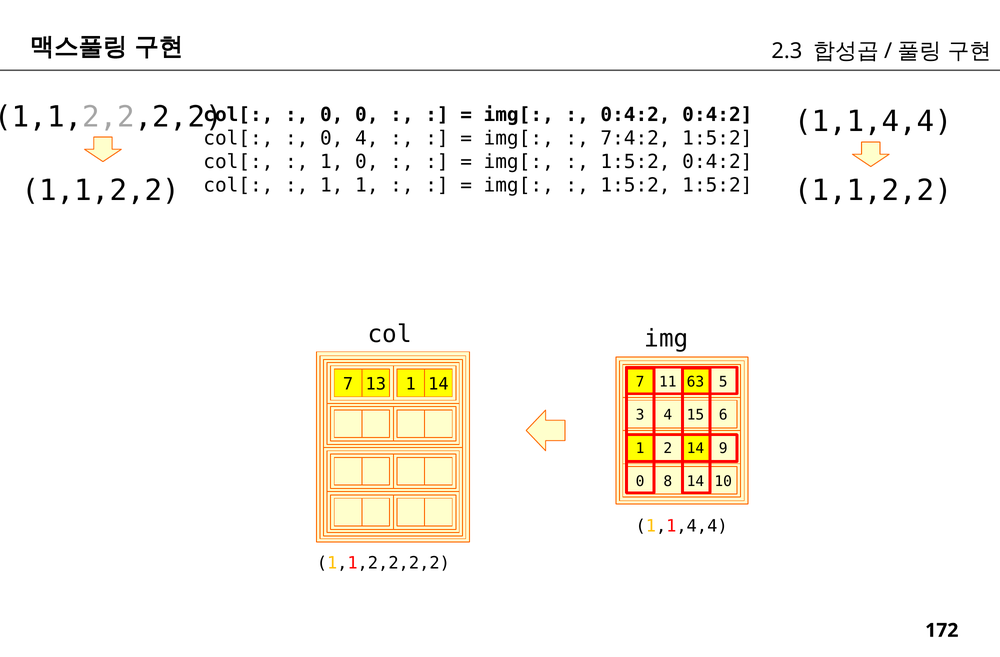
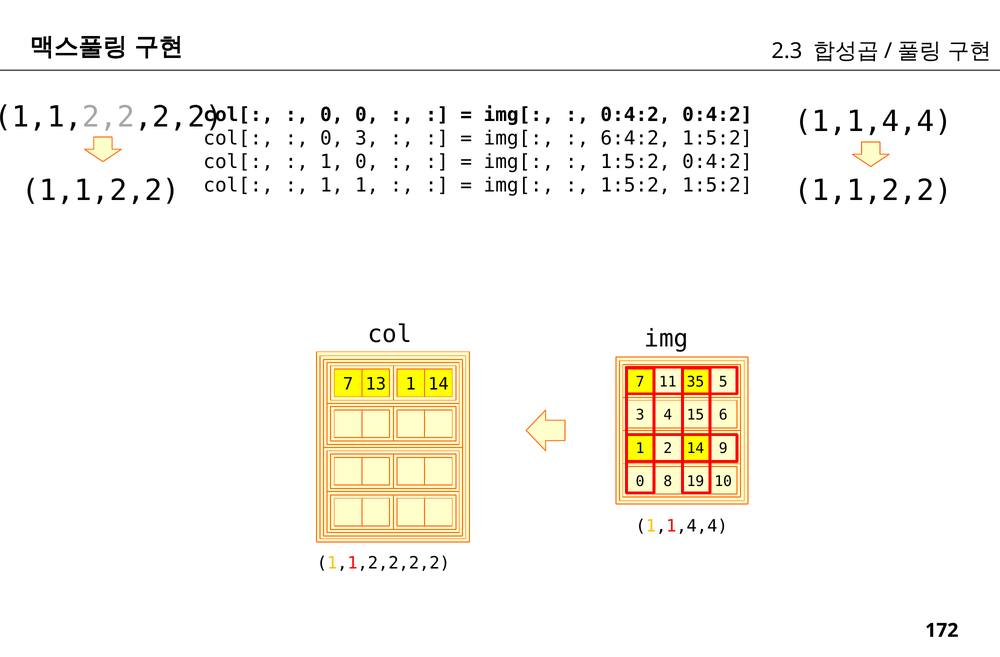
0 4: 4 -> 3
7:4:2: 7:4:2 -> 6:4:2
63: 63 -> 35
8 14: 14 -> 19
